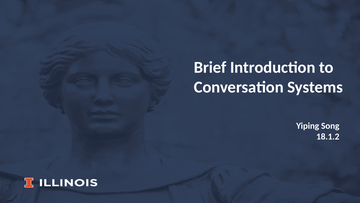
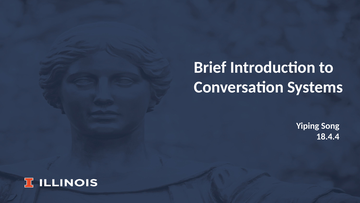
18.1.2: 18.1.2 -> 18.4.4
